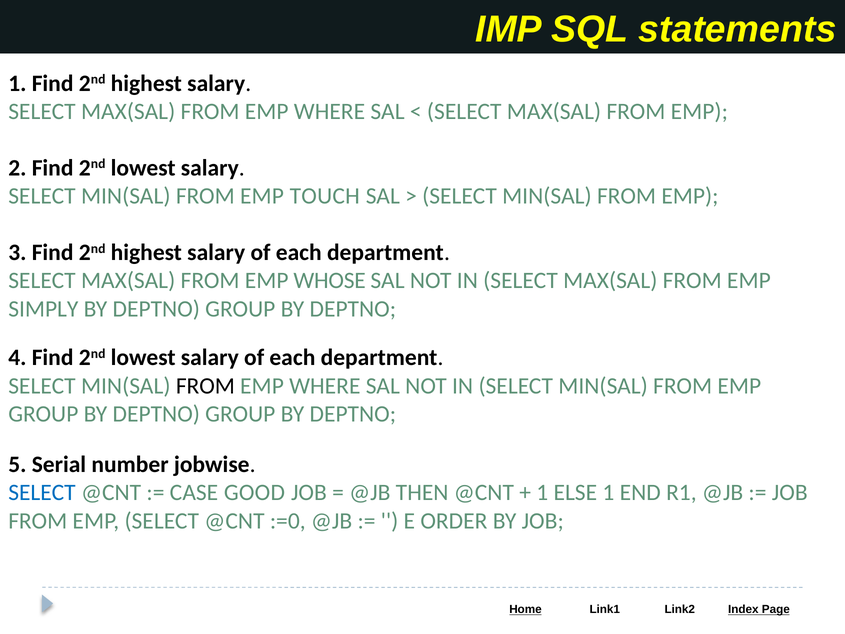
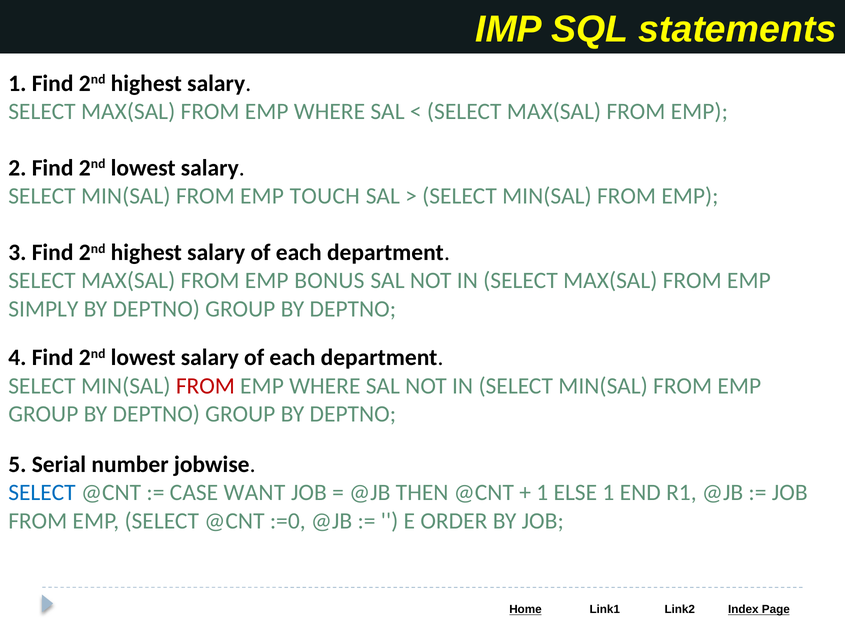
WHOSE: WHOSE -> BONUS
FROM at (205, 386) colour: black -> red
GOOD: GOOD -> WANT
